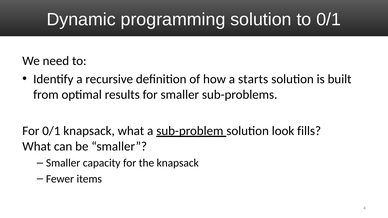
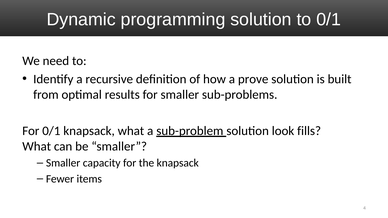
starts: starts -> prove
